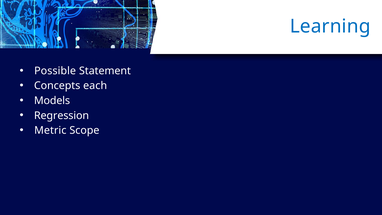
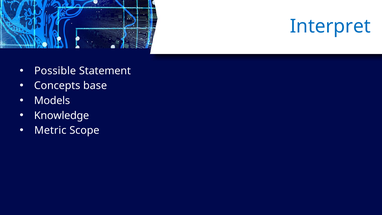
Learning: Learning -> Interpret
each: each -> base
Regression: Regression -> Knowledge
